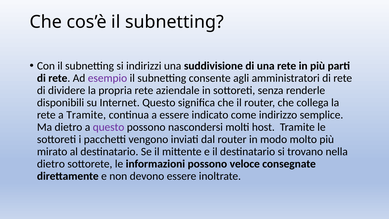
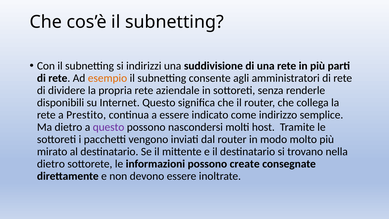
esempio colour: purple -> orange
a Tramite: Tramite -> Prestito
veloce: veloce -> create
